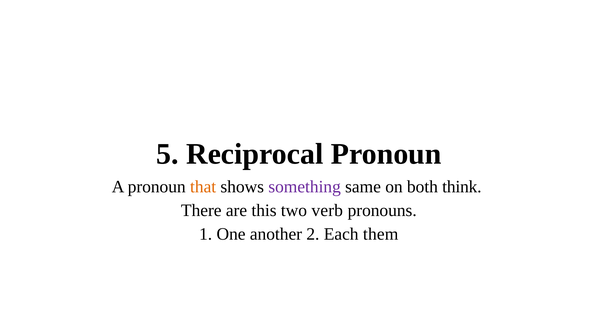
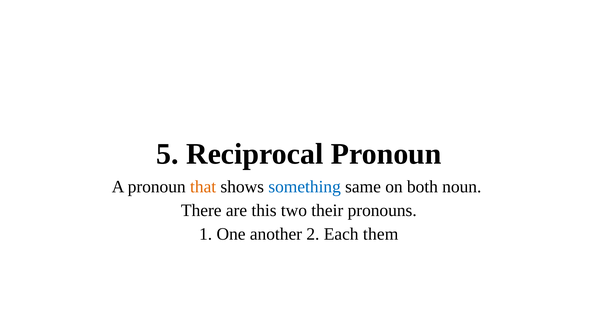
something colour: purple -> blue
think: think -> noun
verb: verb -> their
